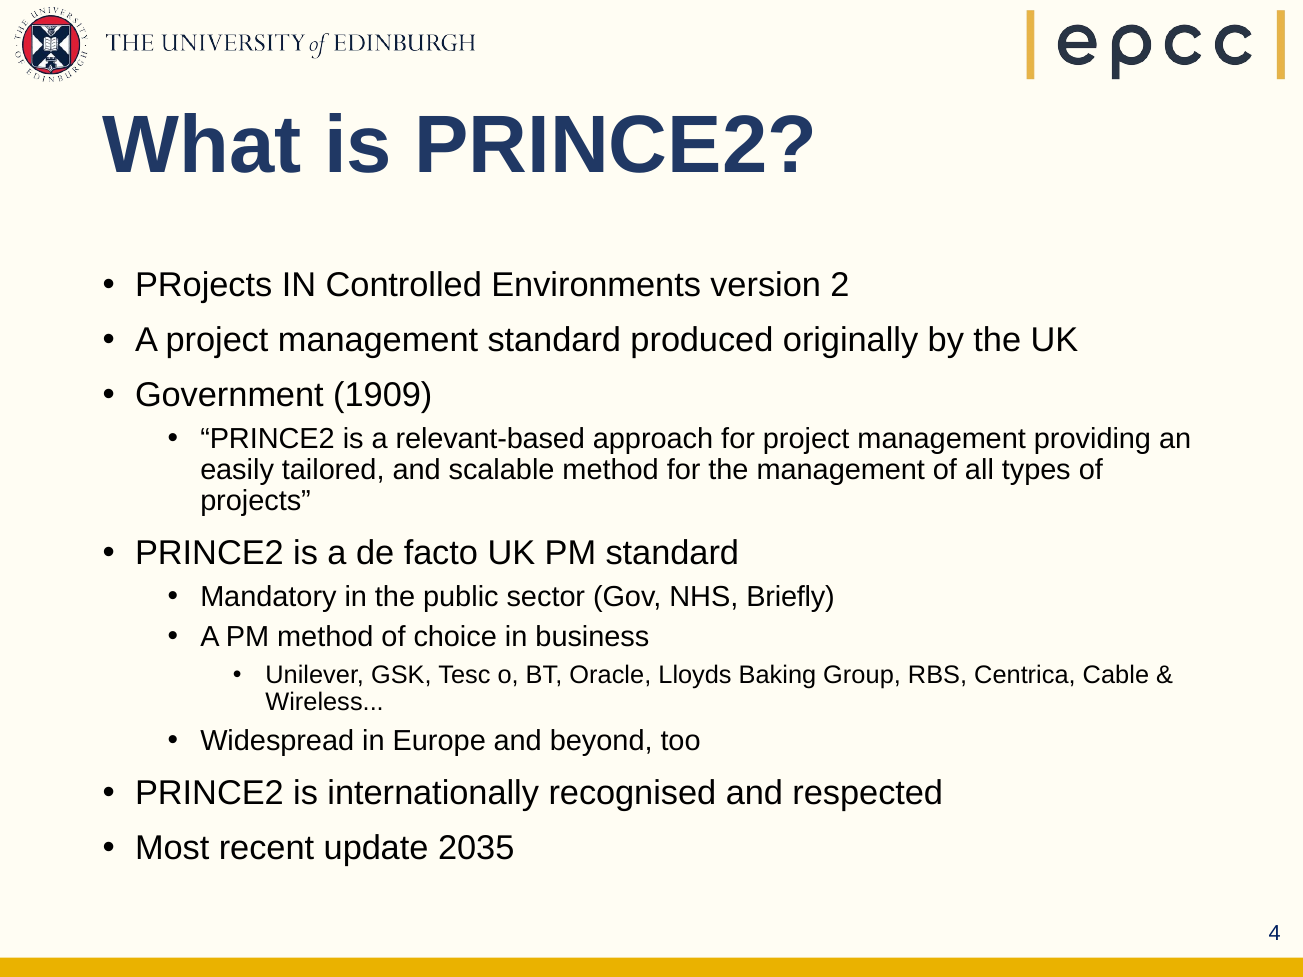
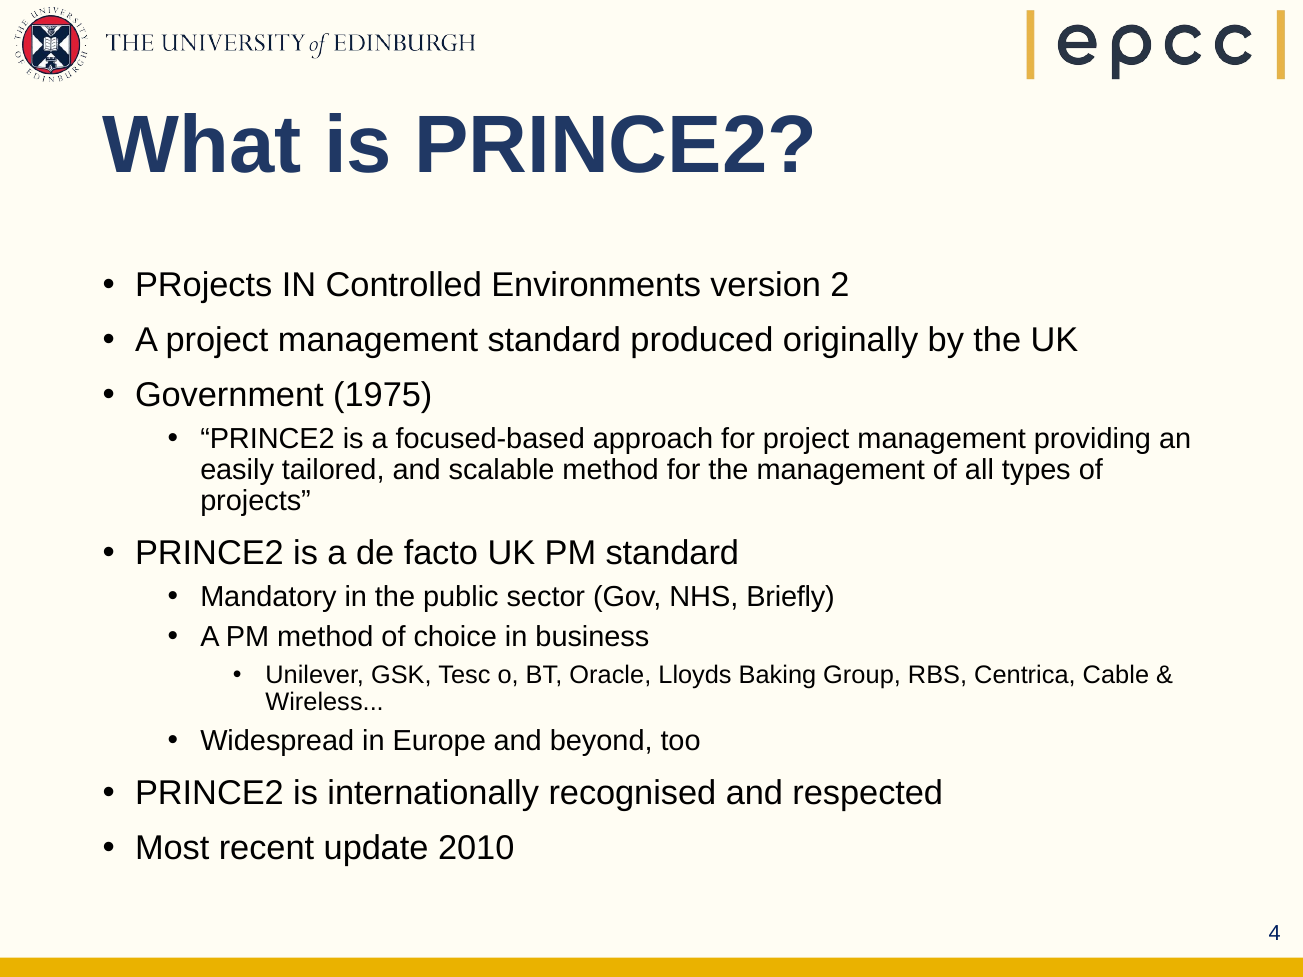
1909: 1909 -> 1975
relevant-based: relevant-based -> focused-based
2035: 2035 -> 2010
